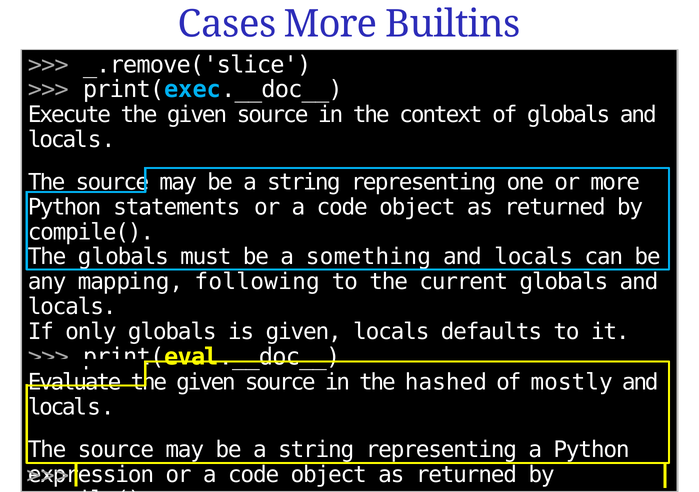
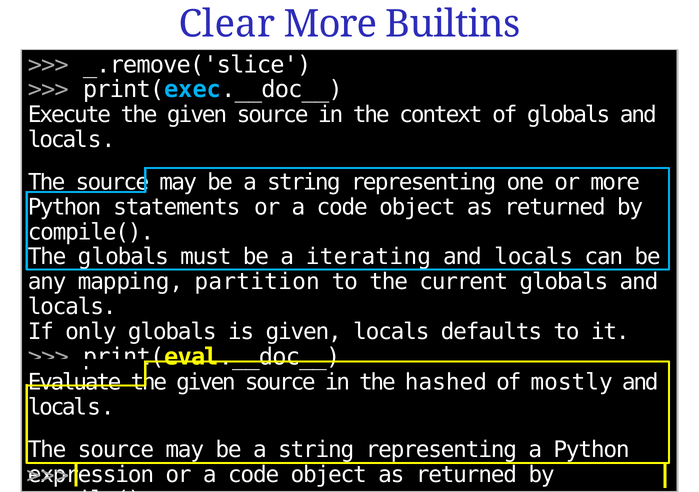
Cases: Cases -> Clear
something: something -> iterating
following: following -> partition
